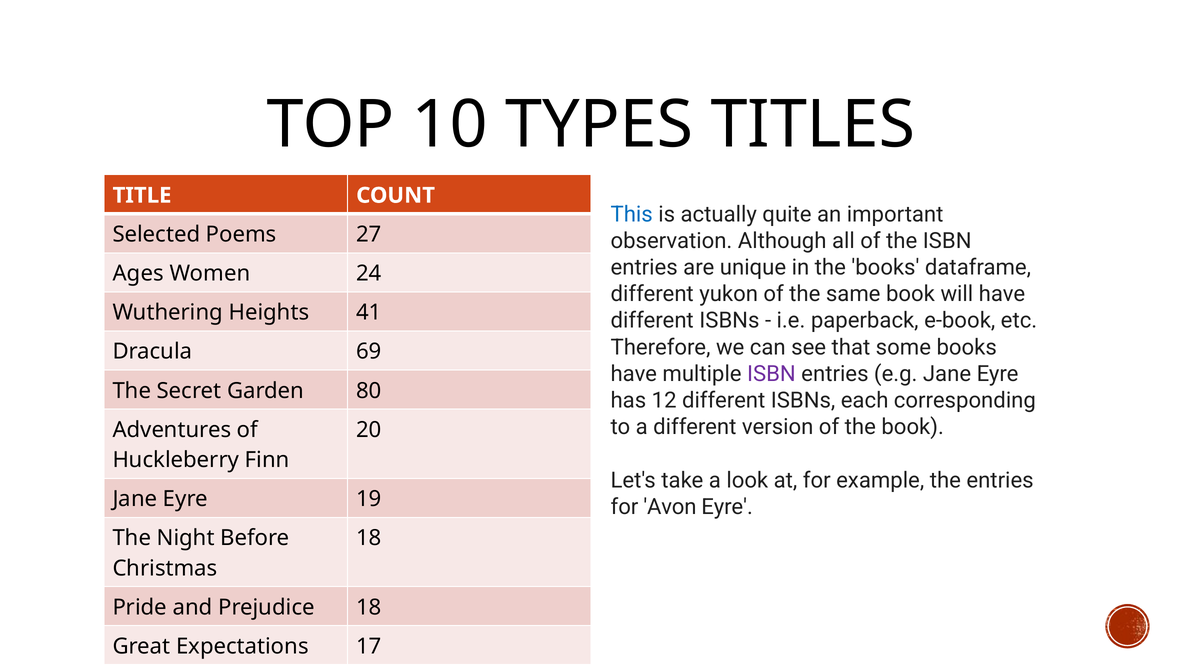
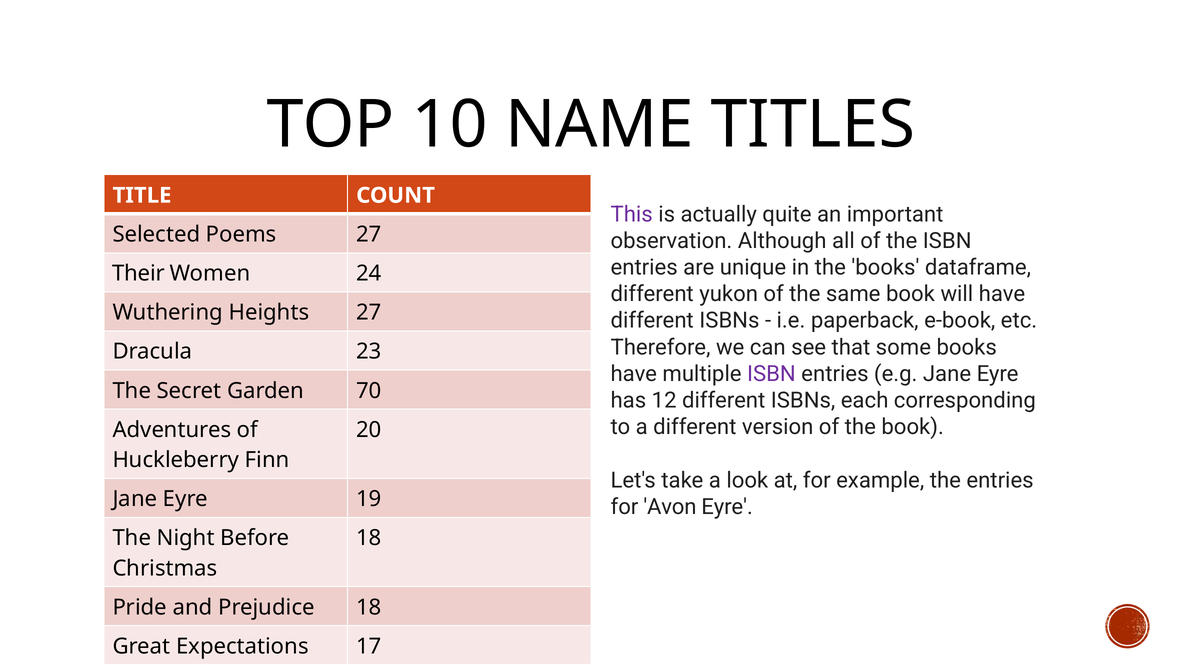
TYPES: TYPES -> NAME
This colour: blue -> purple
Ages: Ages -> Their
Heights 41: 41 -> 27
69: 69 -> 23
80: 80 -> 70
